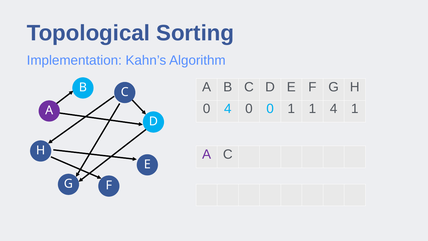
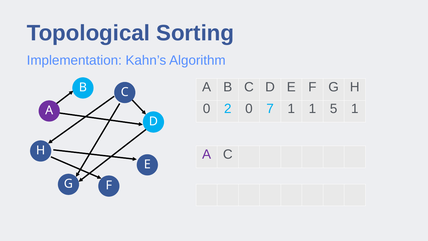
0 4: 4 -> 2
0 0: 0 -> 7
1 4: 4 -> 5
